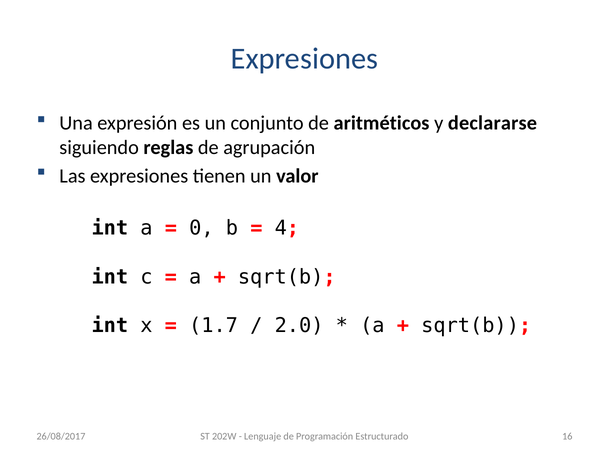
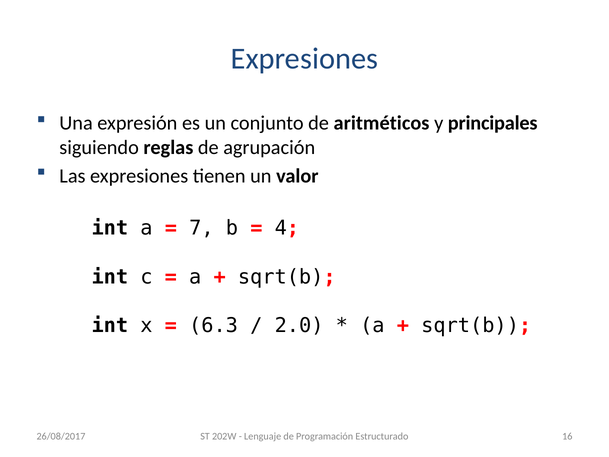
declararse: declararse -> principales
0: 0 -> 7
1.7: 1.7 -> 6.3
